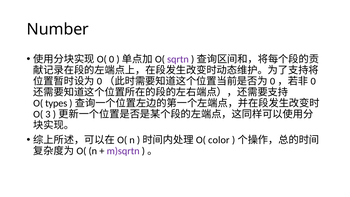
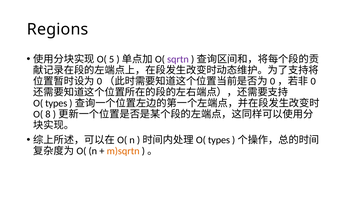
Number: Number -> Regions
0: 0 -> 5
3: 3 -> 8
color at (219, 140): color -> types
m)sqrtn colour: purple -> orange
